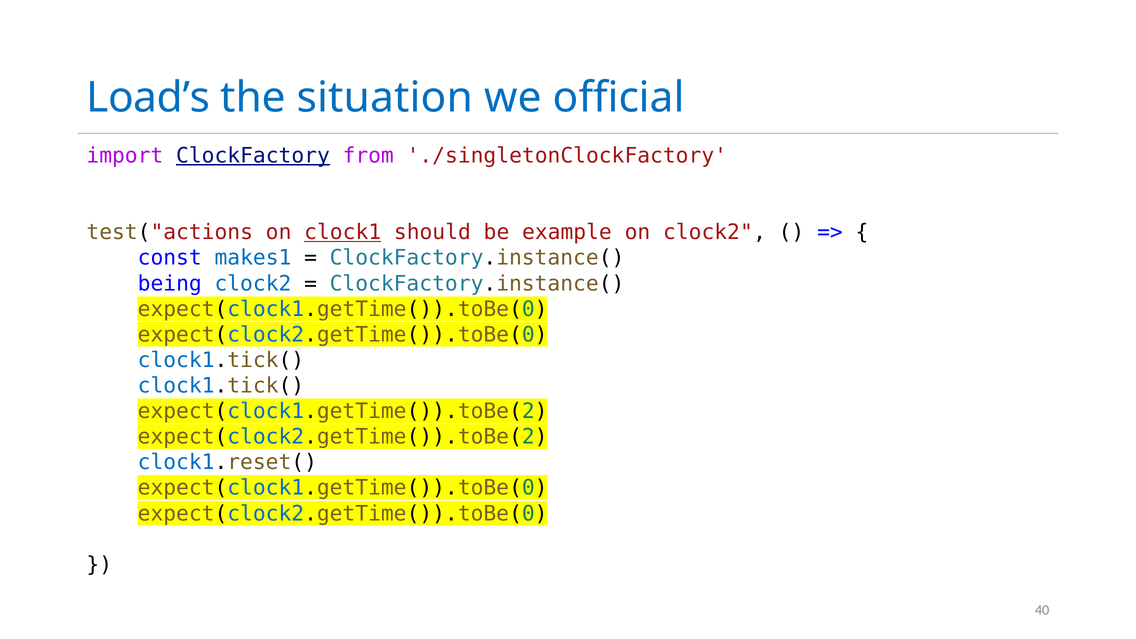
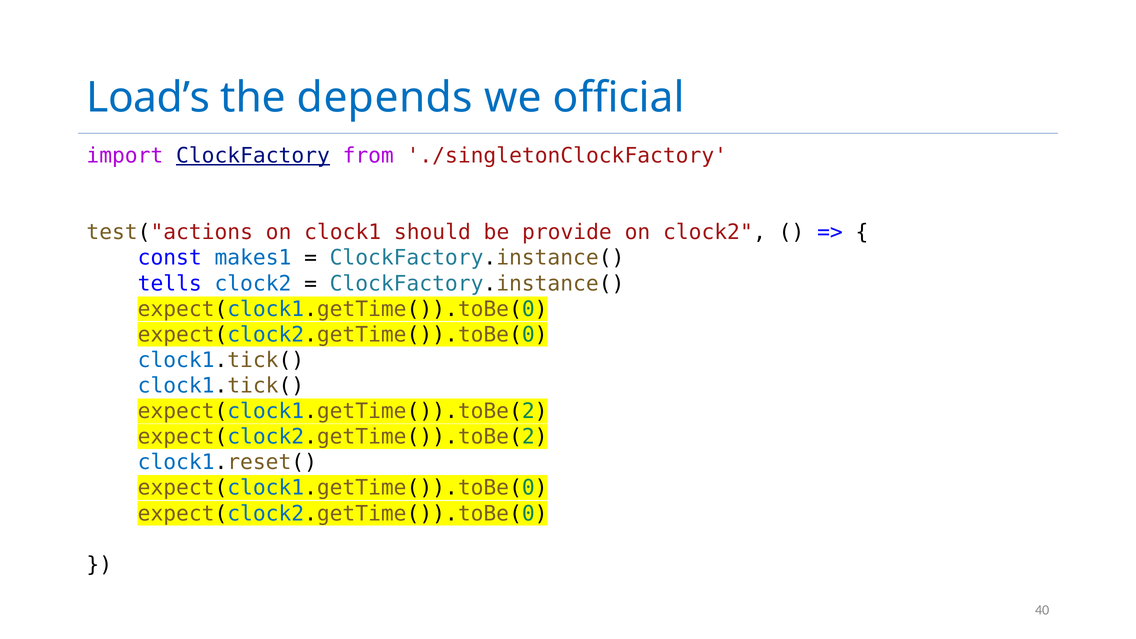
situation: situation -> depends
clock1 underline: present -> none
example: example -> provide
being: being -> tells
